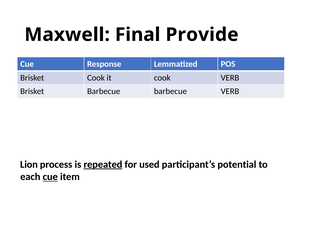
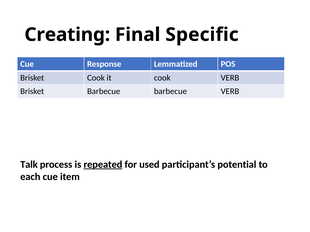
Maxwell: Maxwell -> Creating
Provide: Provide -> Specific
Lion: Lion -> Talk
cue at (50, 177) underline: present -> none
